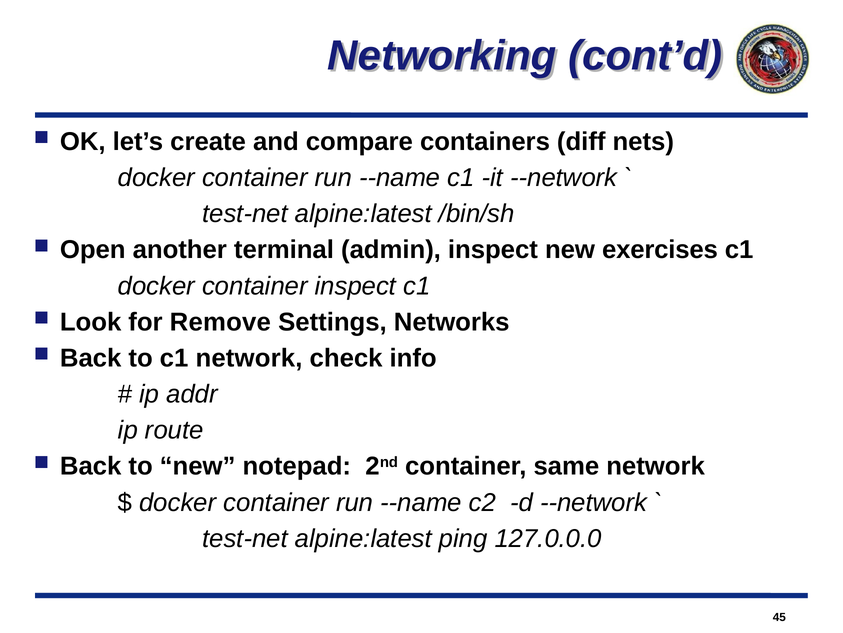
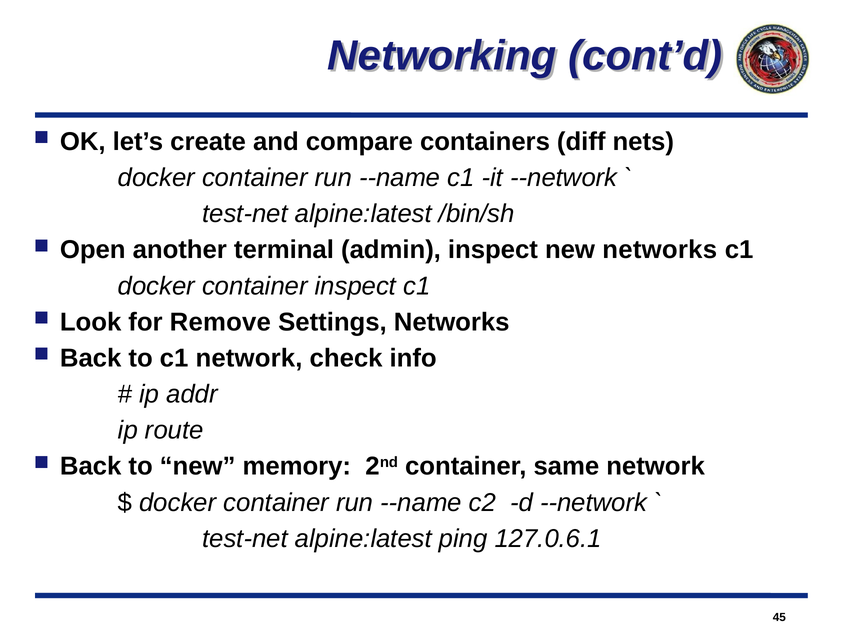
new exercises: exercises -> networks
notepad: notepad -> memory
127.0.0.0: 127.0.0.0 -> 127.0.6.1
